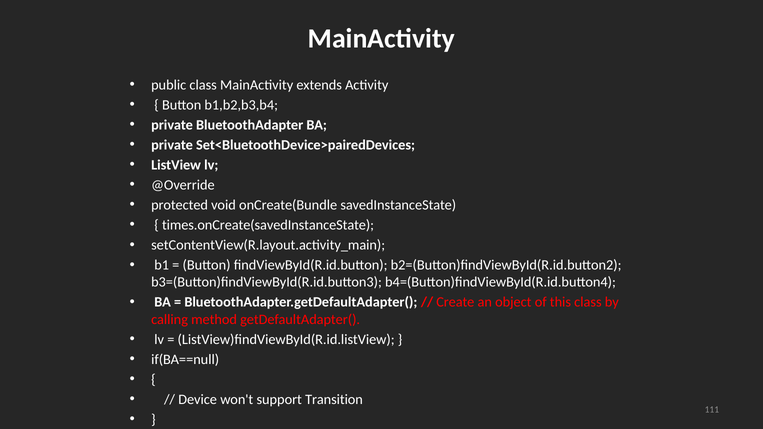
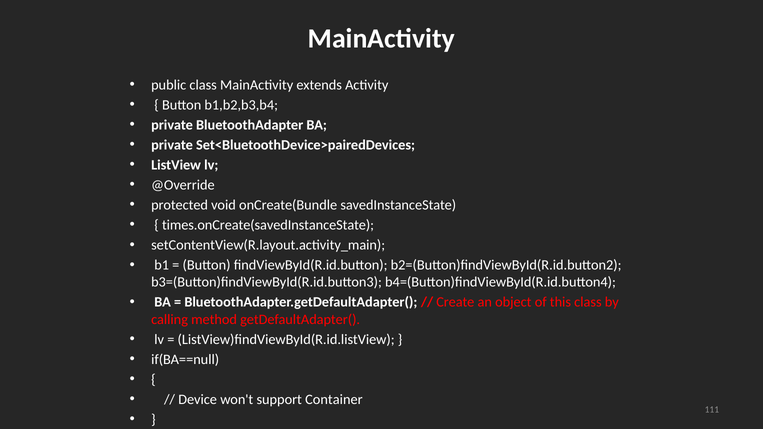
Transition: Transition -> Container
